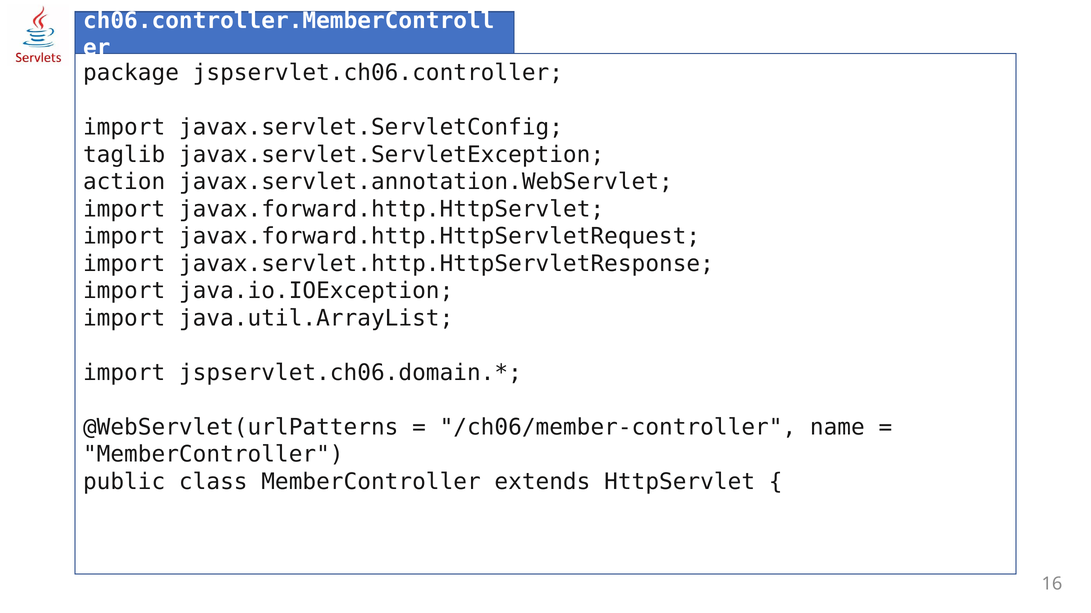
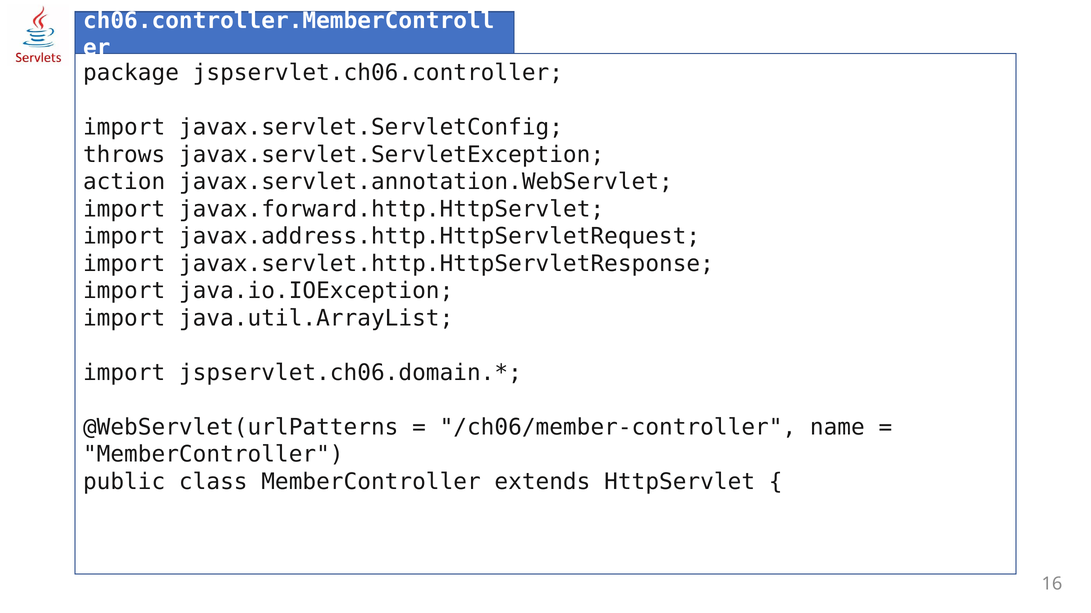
taglib: taglib -> throws
javax.forward.http.HttpServletRequest: javax.forward.http.HttpServletRequest -> javax.address.http.HttpServletRequest
